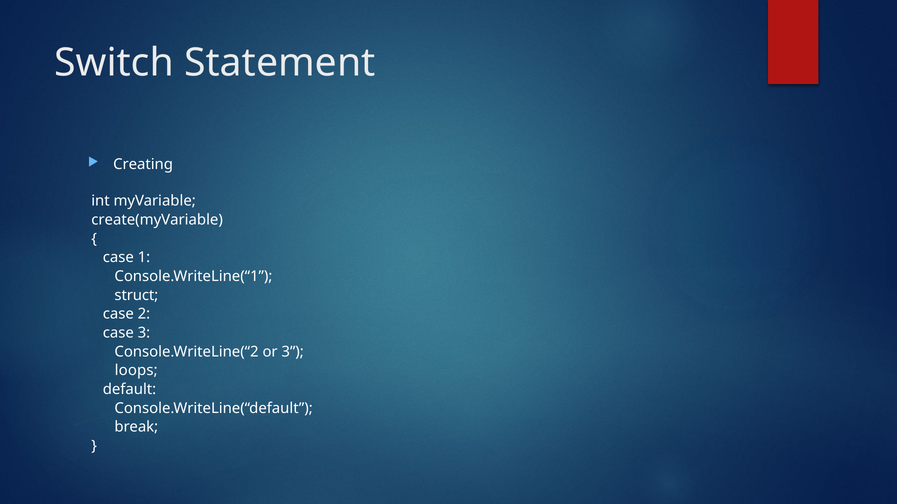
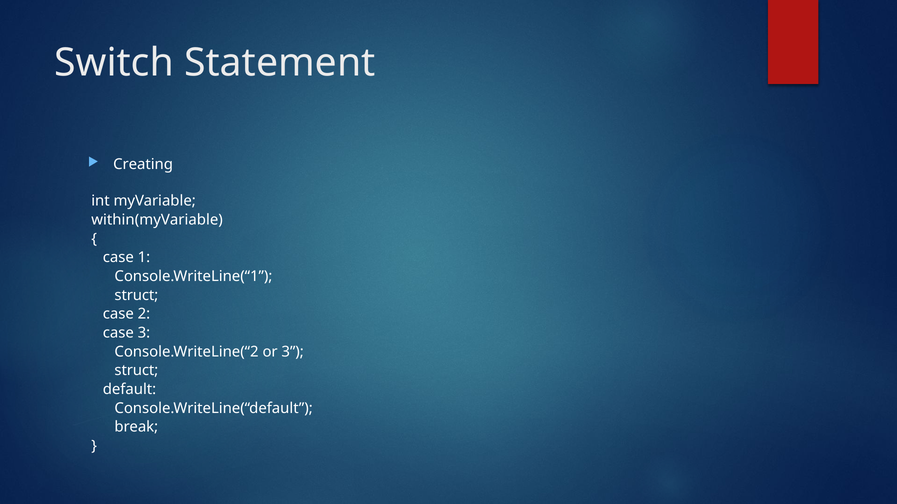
create(myVariable: create(myVariable -> within(myVariable
loops at (136, 371): loops -> struct
